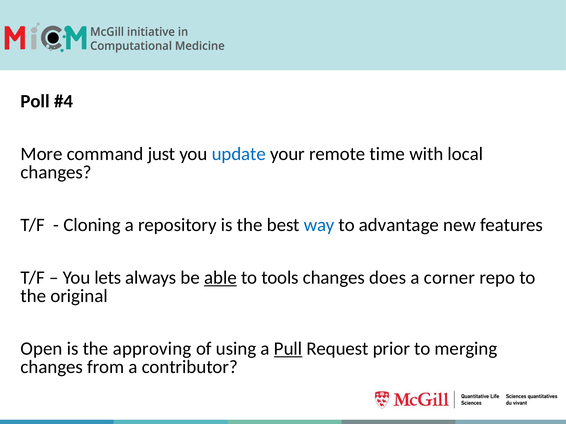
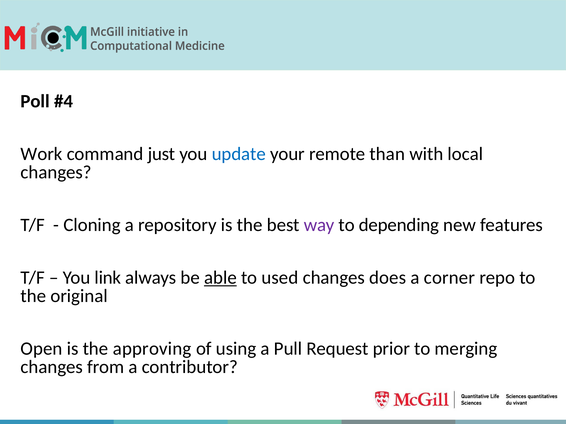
More: More -> Work
time: time -> than
way colour: blue -> purple
advantage: advantage -> depending
lets: lets -> link
tools: tools -> used
Pull underline: present -> none
